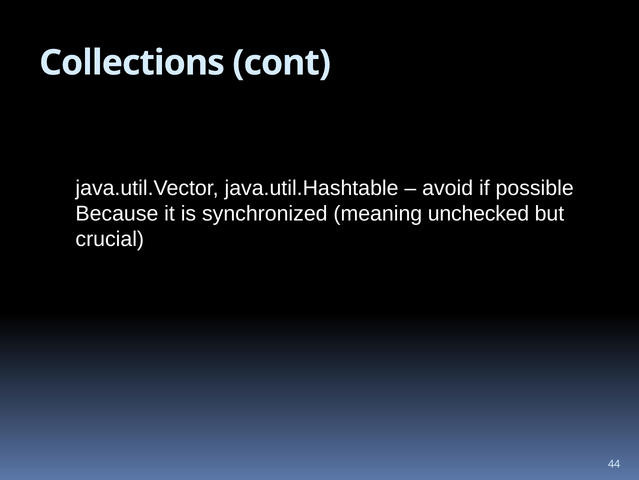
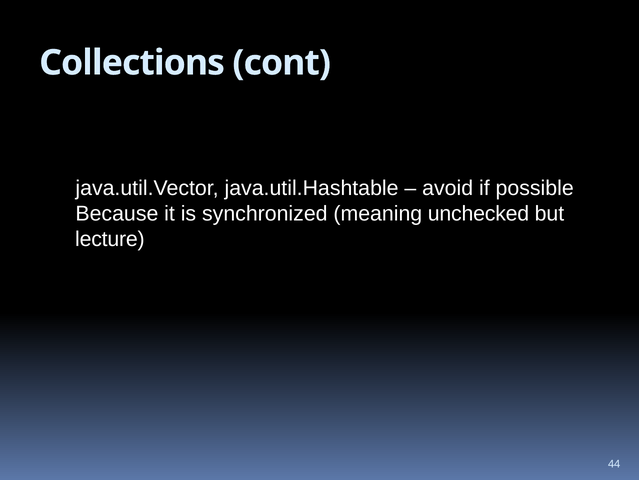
crucial: crucial -> lecture
